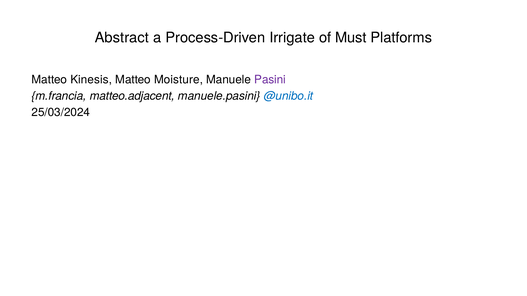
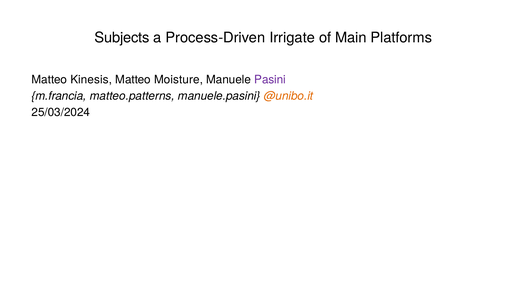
Abstract: Abstract -> Subjects
Must: Must -> Main
matteo.adjacent: matteo.adjacent -> matteo.patterns
@unibo.it colour: blue -> orange
